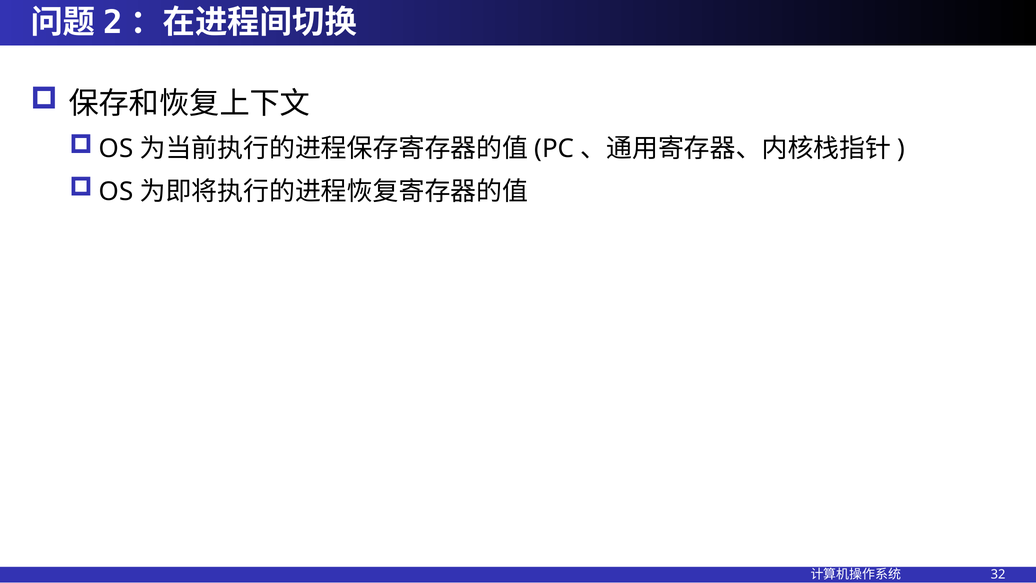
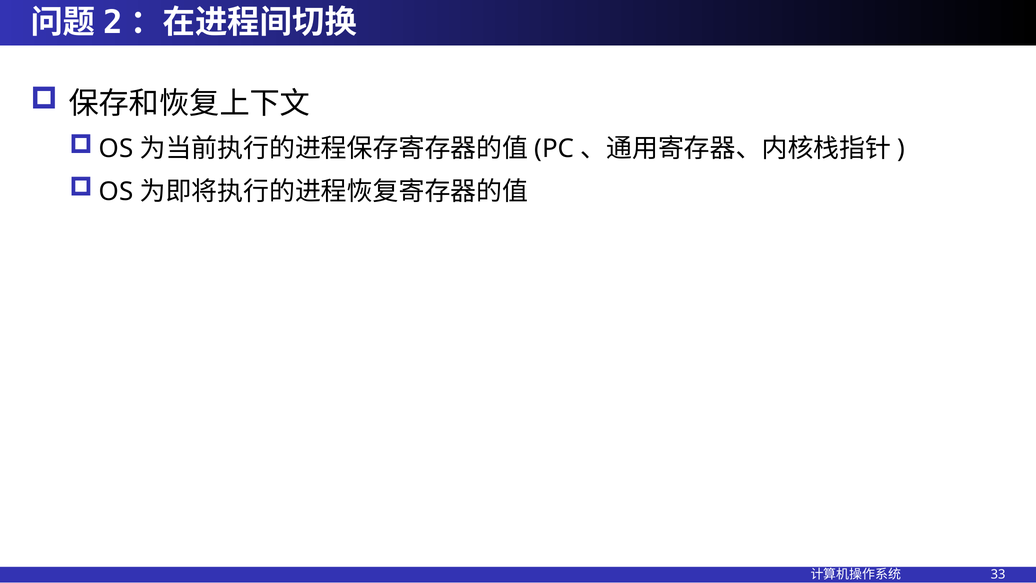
32: 32 -> 33
